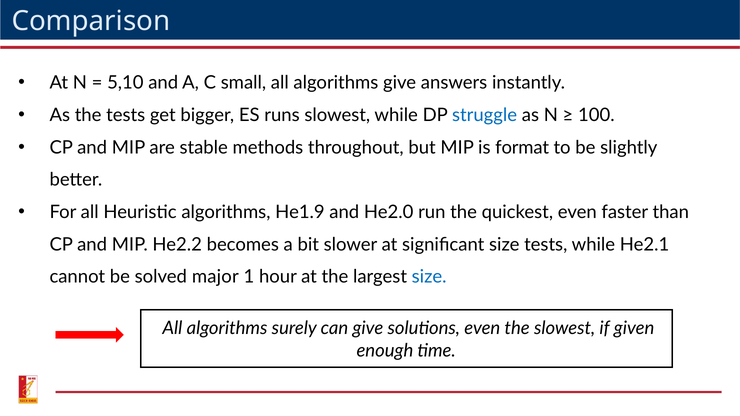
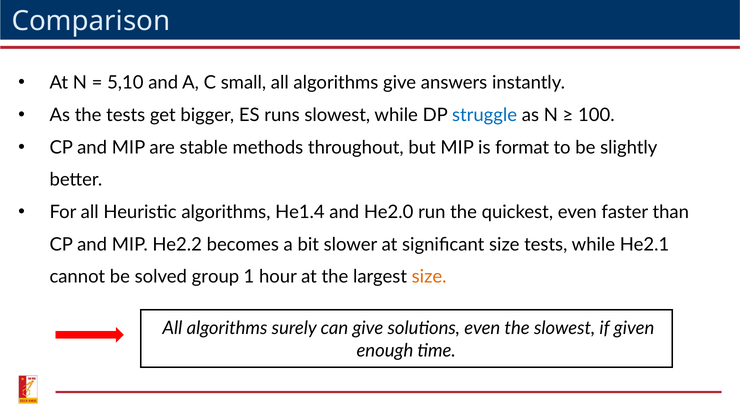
He1.9: He1.9 -> He1.4
major: major -> group
size at (429, 277) colour: blue -> orange
